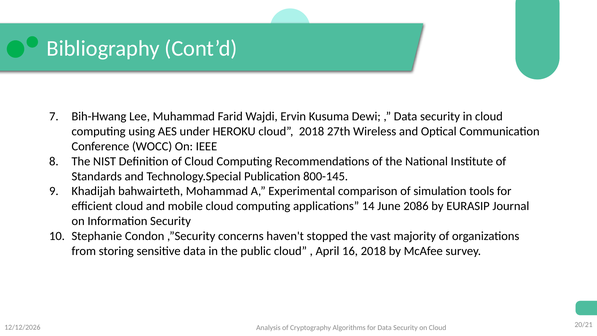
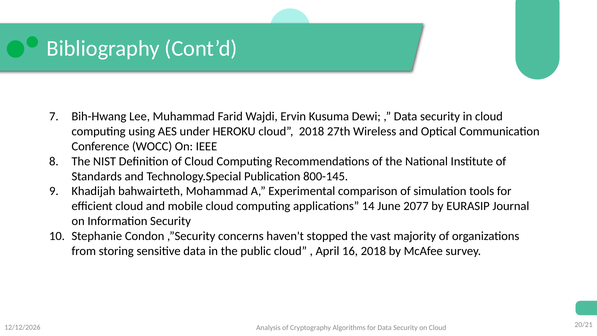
2086: 2086 -> 2077
